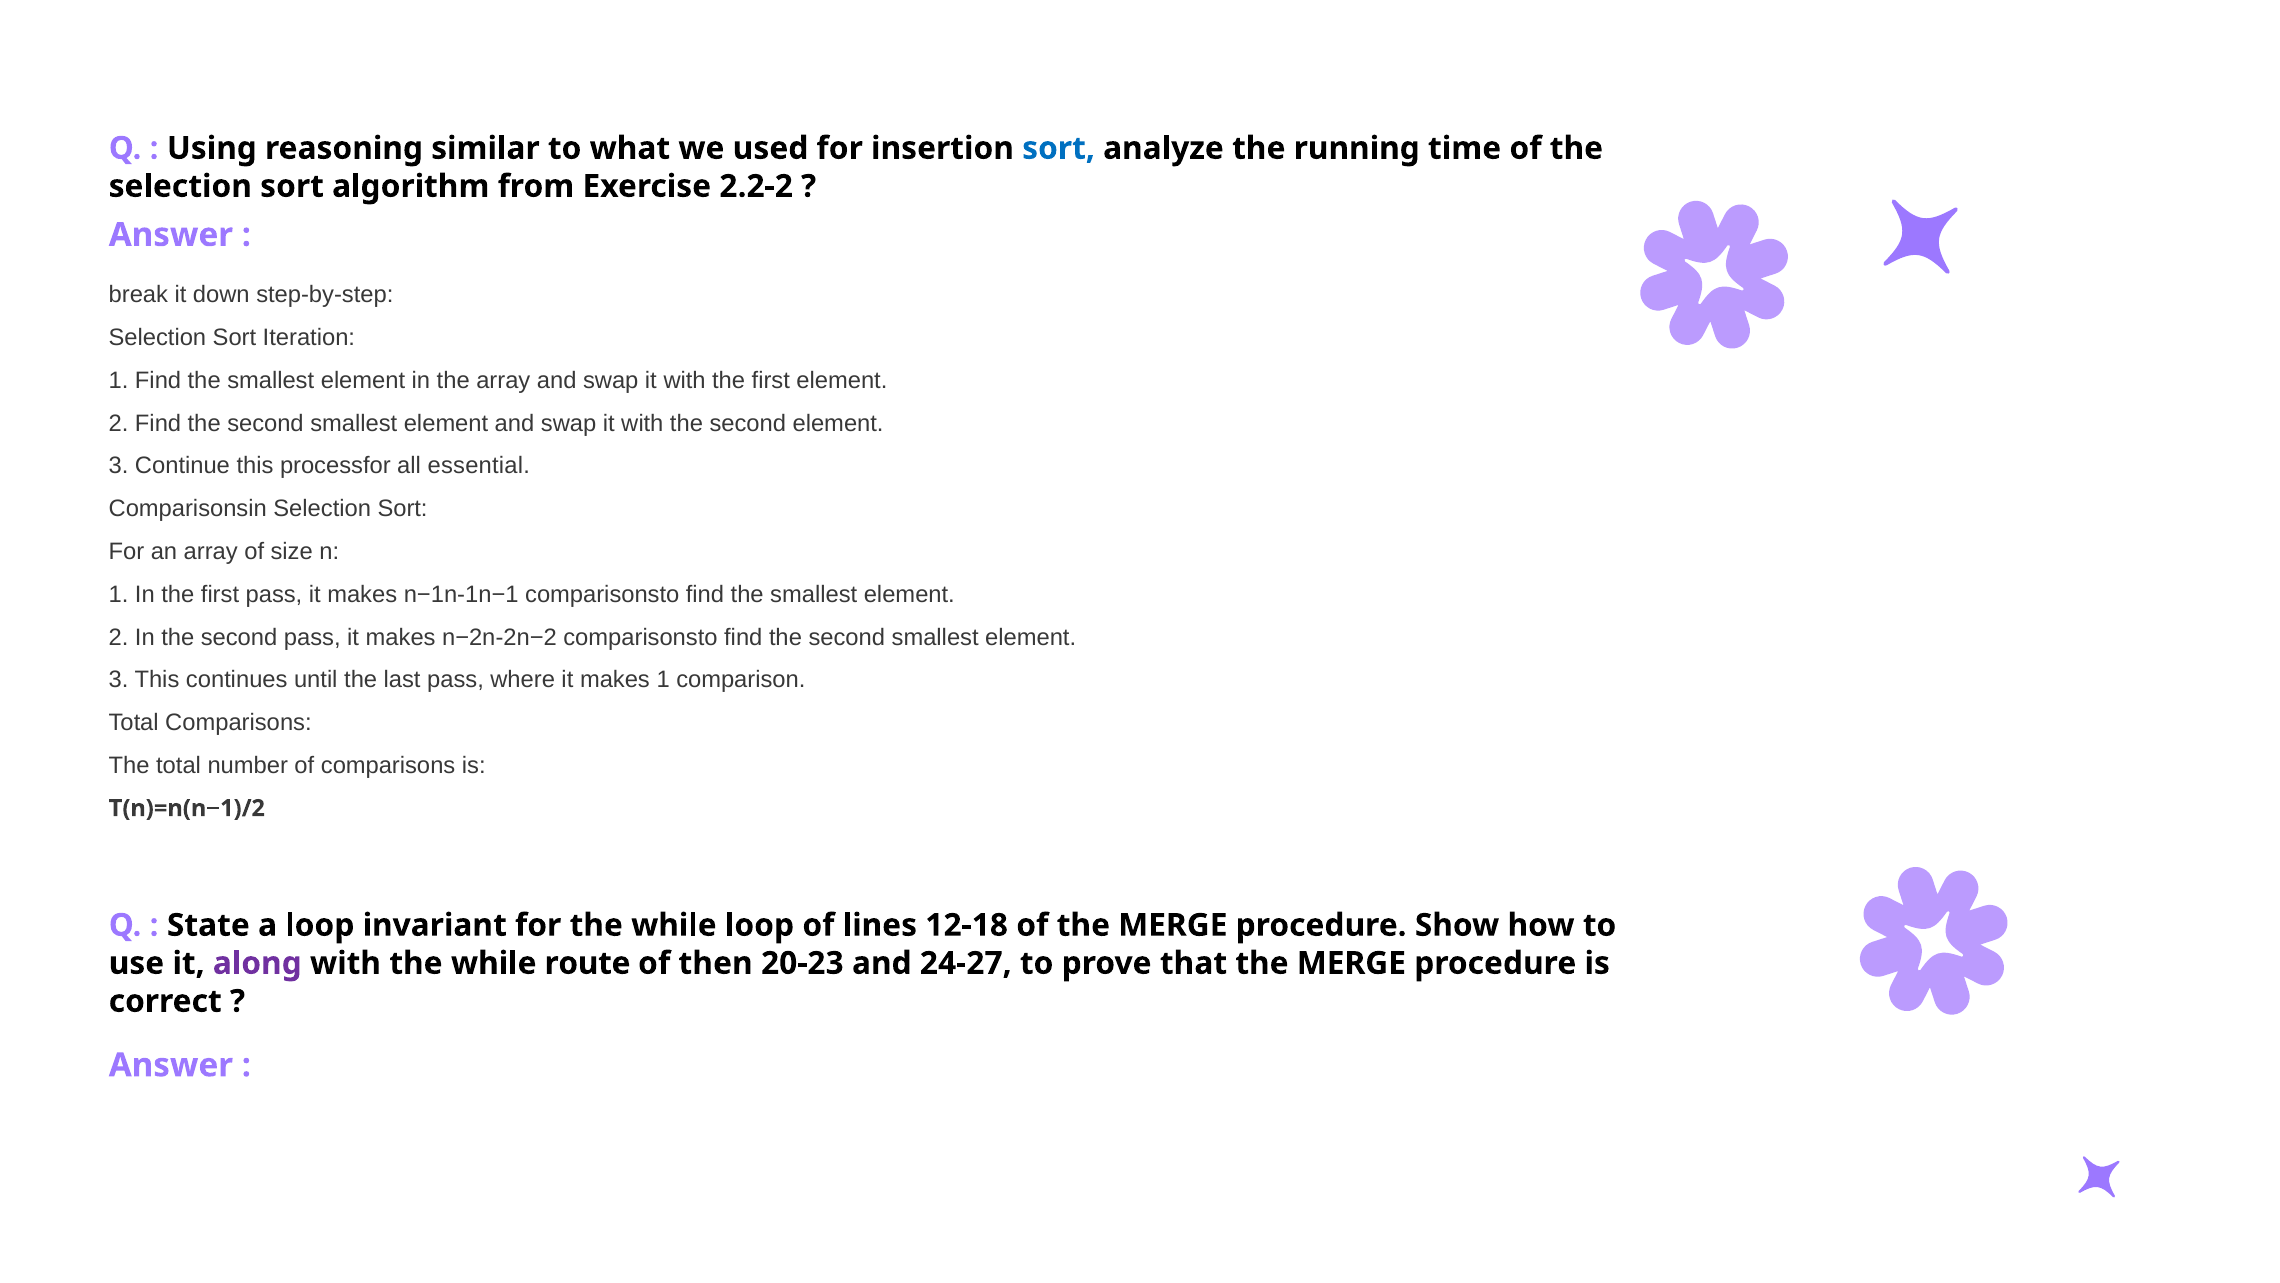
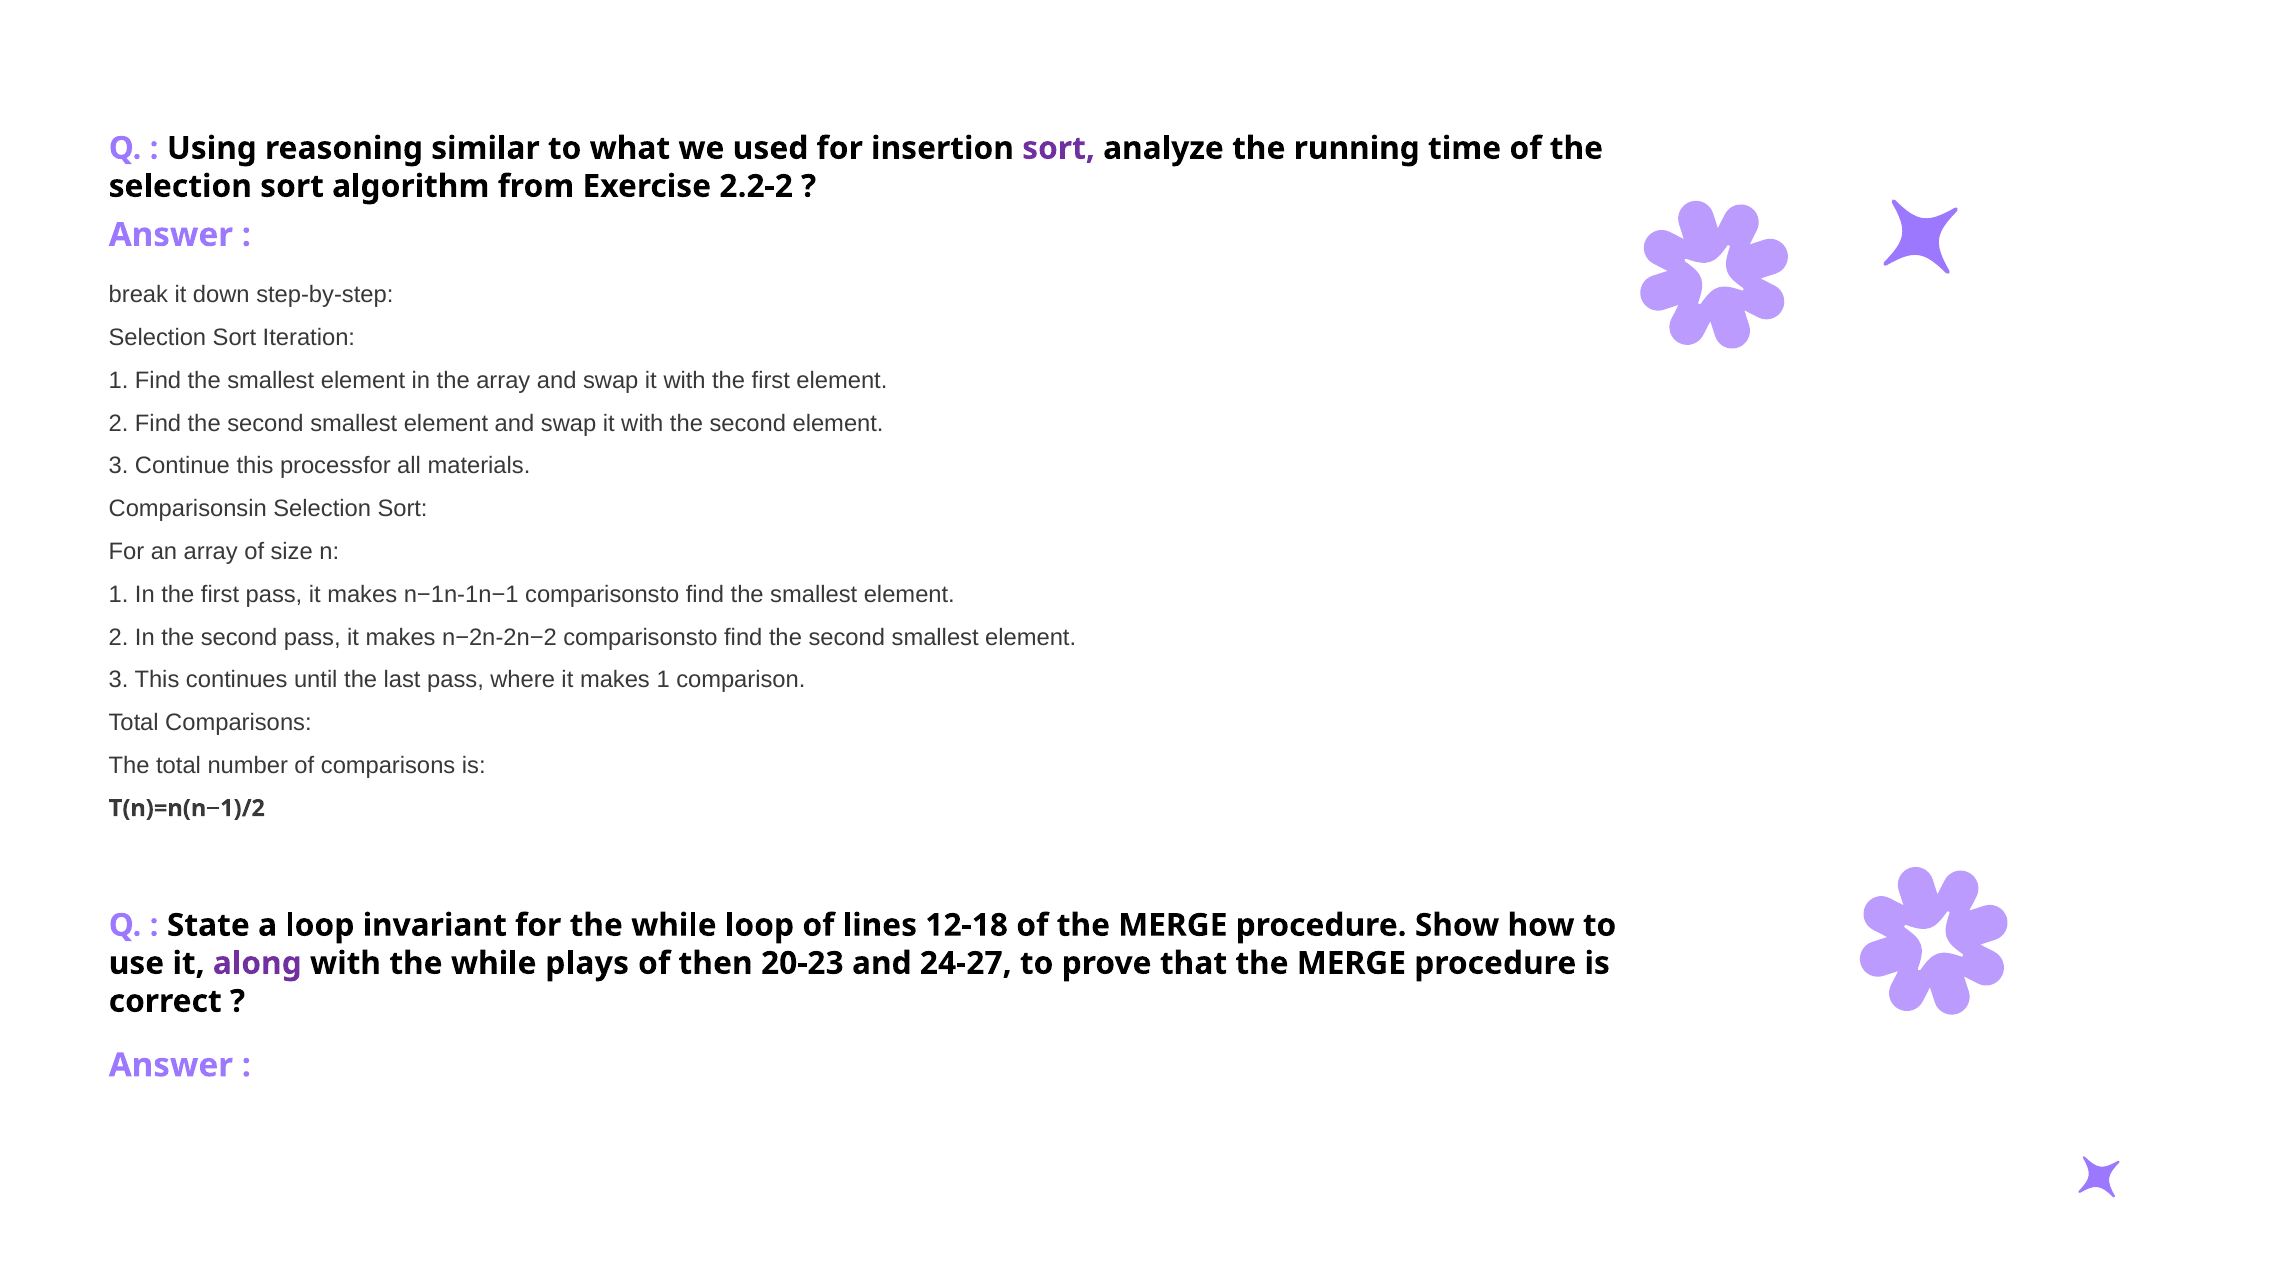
sort at (1059, 148) colour: blue -> purple
essential: essential -> materials
route: route -> plays
